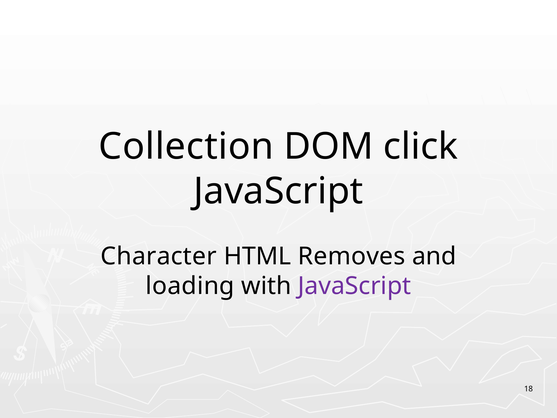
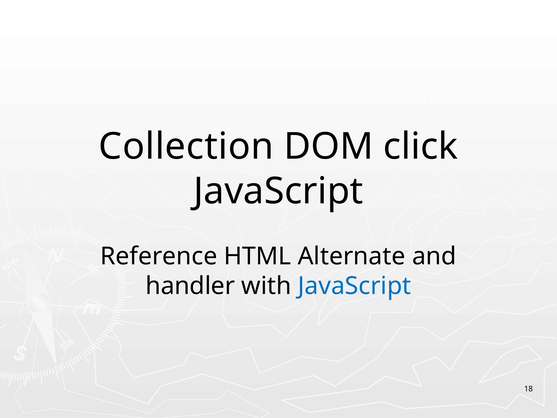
Character: Character -> Reference
Removes: Removes -> Alternate
loading: loading -> handler
JavaScript at (354, 286) colour: purple -> blue
